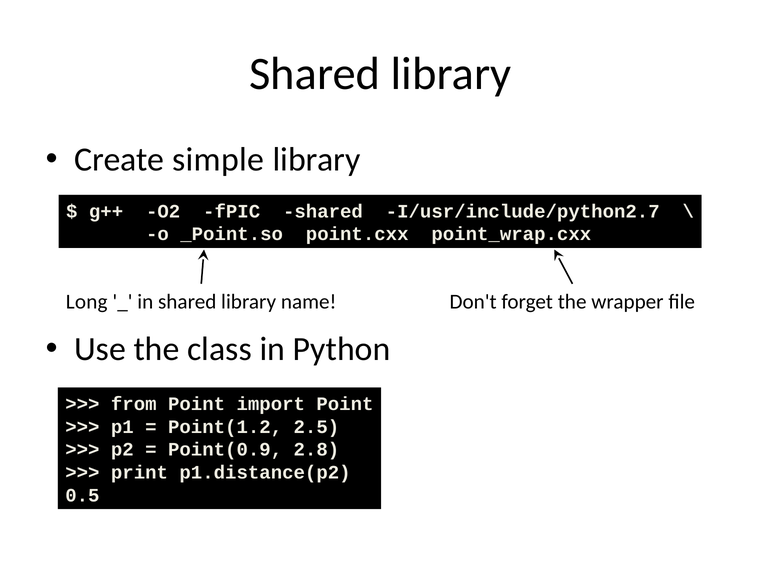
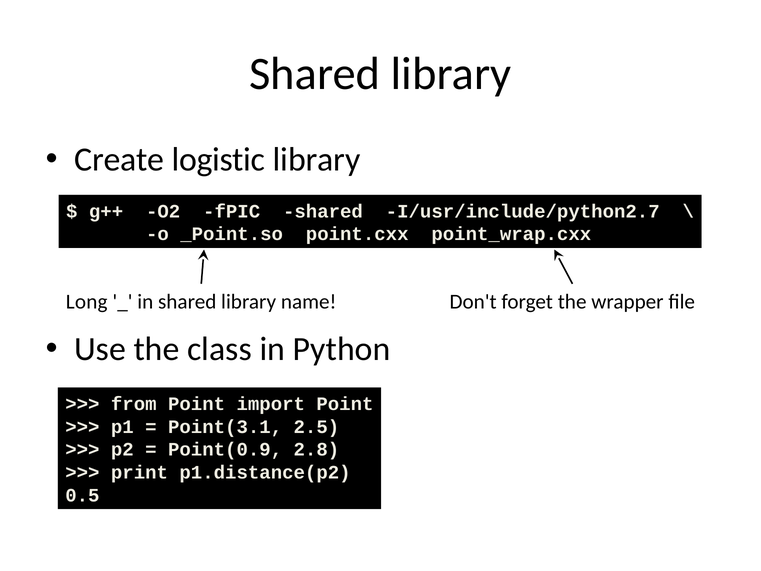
simple: simple -> logistic
Point(1.2: Point(1.2 -> Point(3.1
